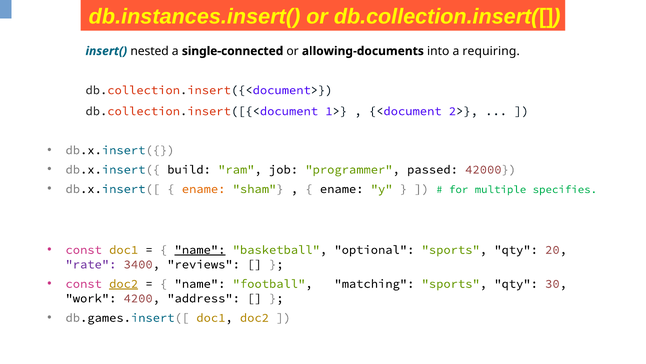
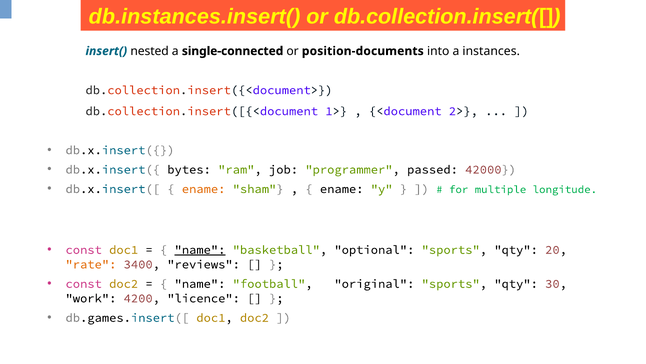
allowing-documents: allowing-documents -> position-documents
requiring: requiring -> instances
build: build -> bytes
specifies: specifies -> longitude
rate colour: purple -> orange
doc2 at (124, 283) underline: present -> none
matching: matching -> original
address: address -> licence
